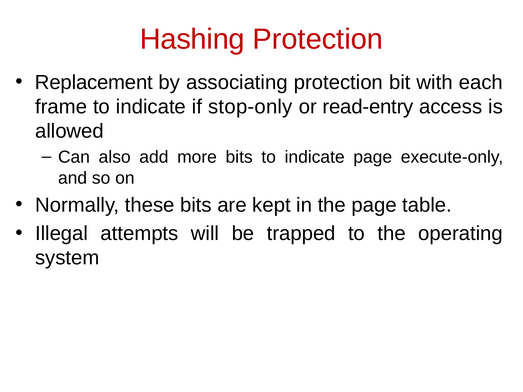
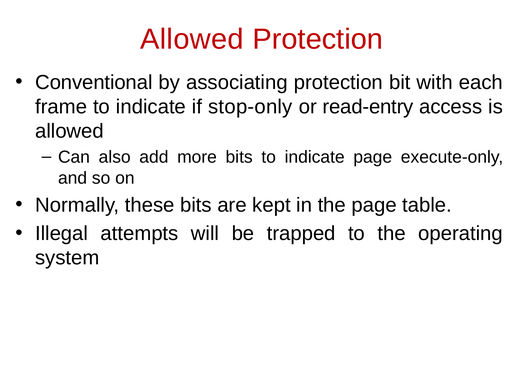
Hashing at (192, 39): Hashing -> Allowed
Replacement: Replacement -> Conventional
